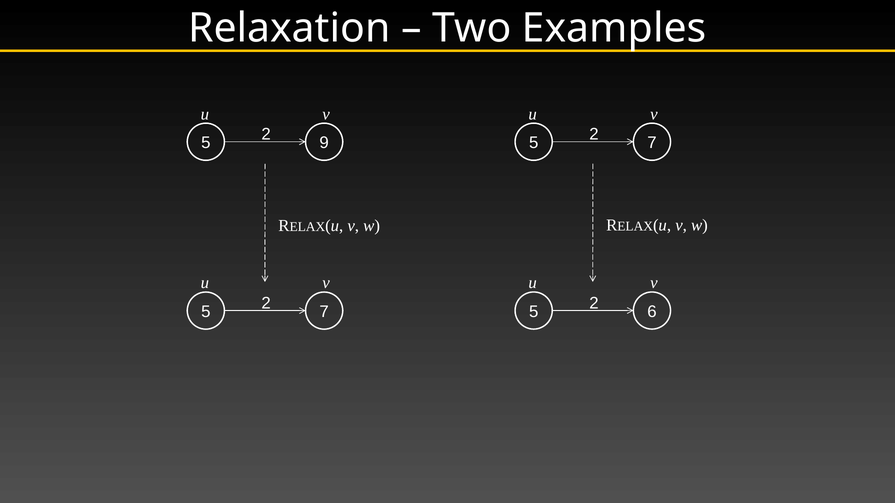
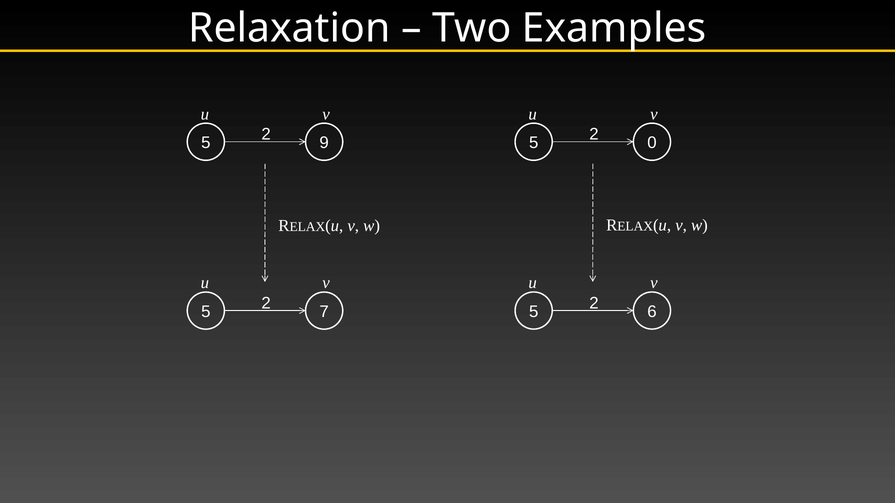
7 at (652, 143): 7 -> 0
